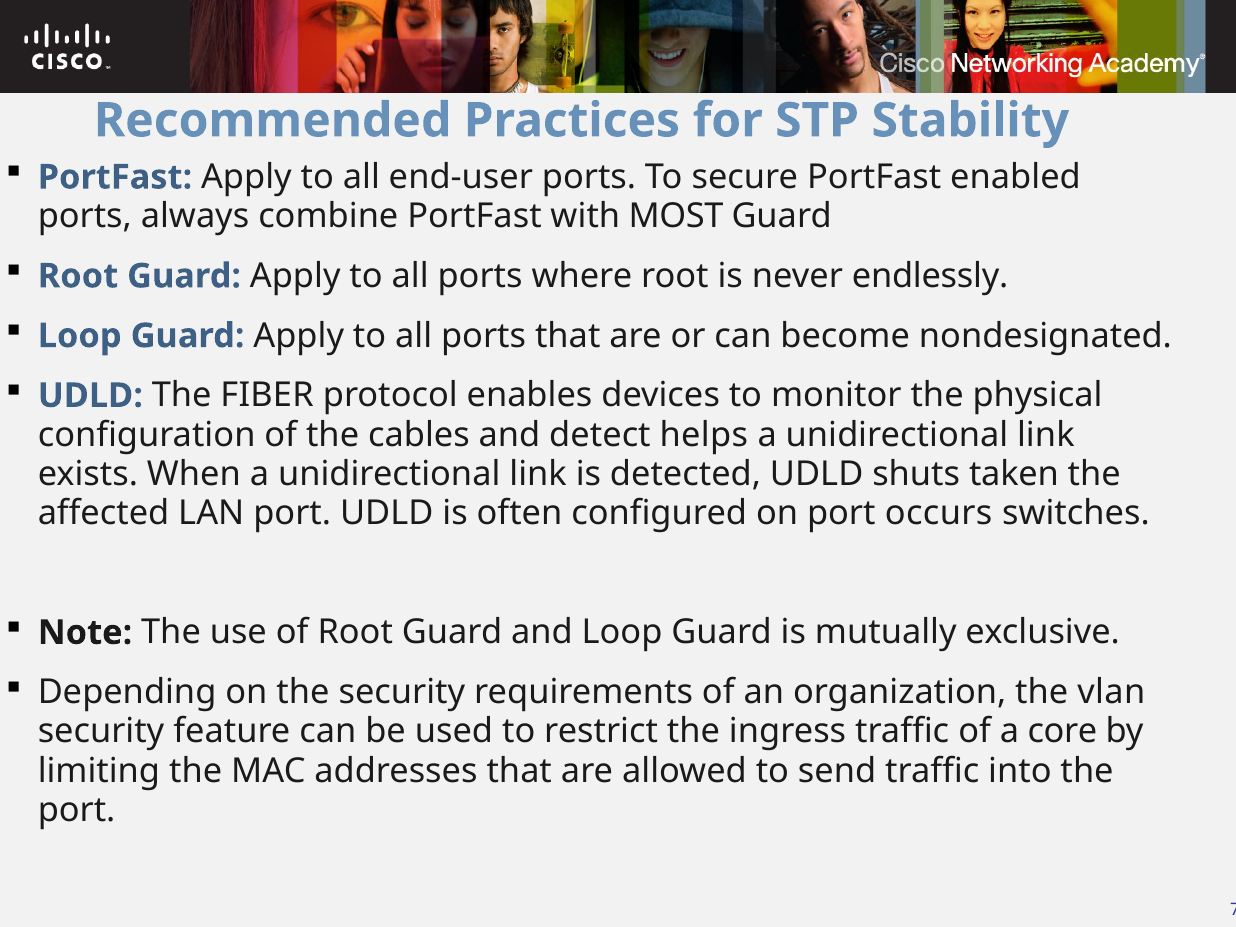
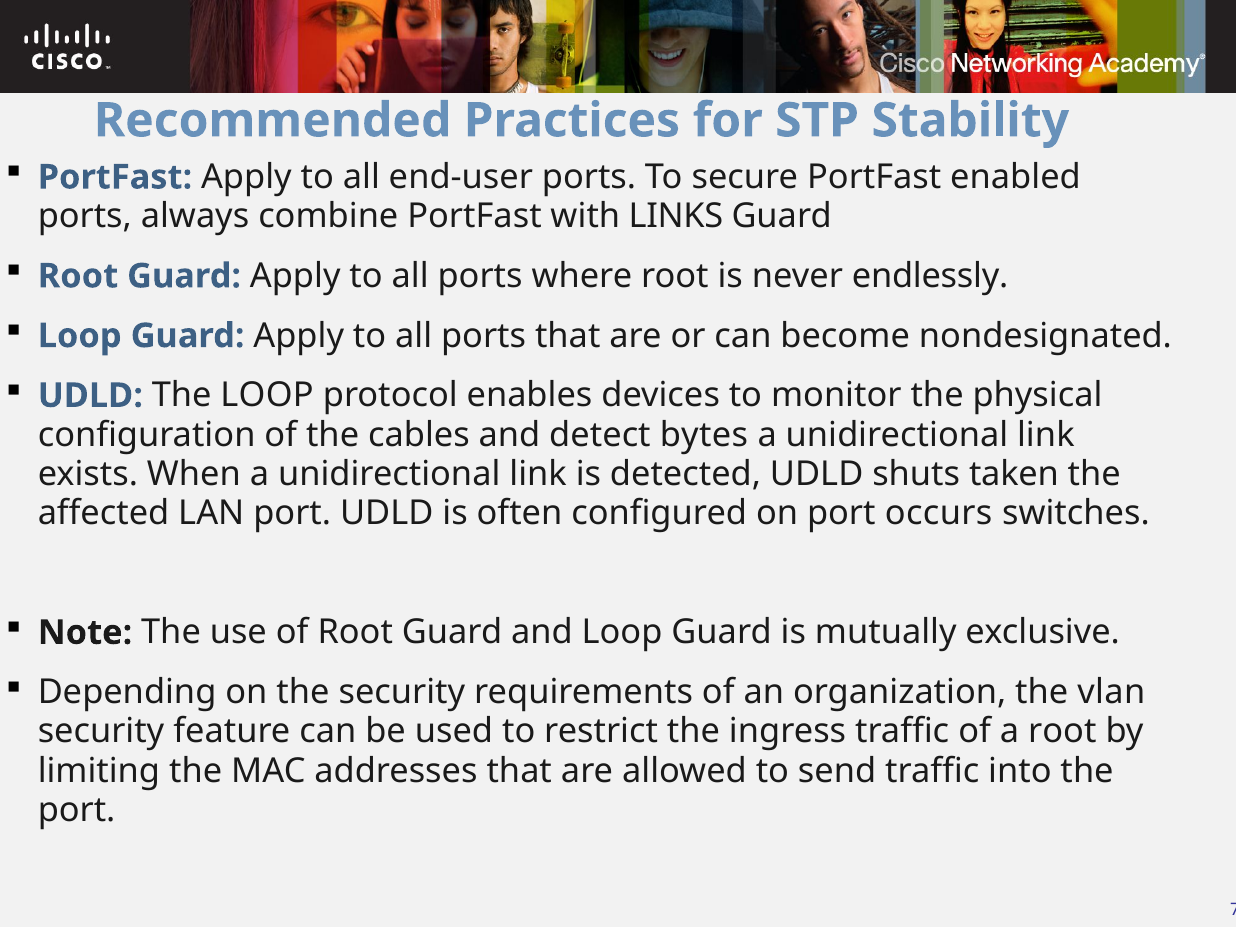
MOST: MOST -> LINKS
The FIBER: FIBER -> LOOP
helps: helps -> bytes
a core: core -> root
